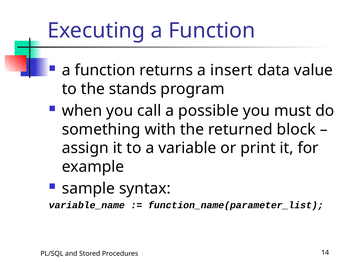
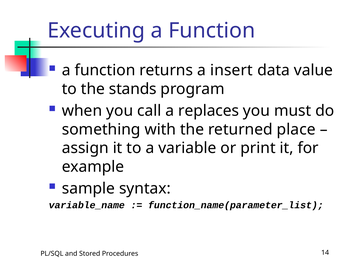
possible: possible -> replaces
block: block -> place
